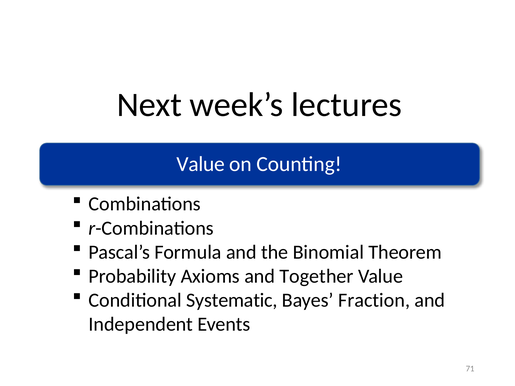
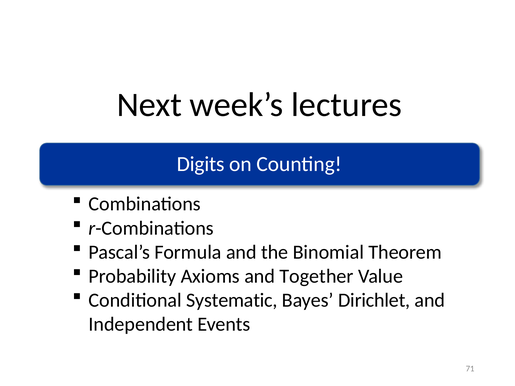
Value at (201, 164): Value -> Digits
Fraction: Fraction -> Dirichlet
